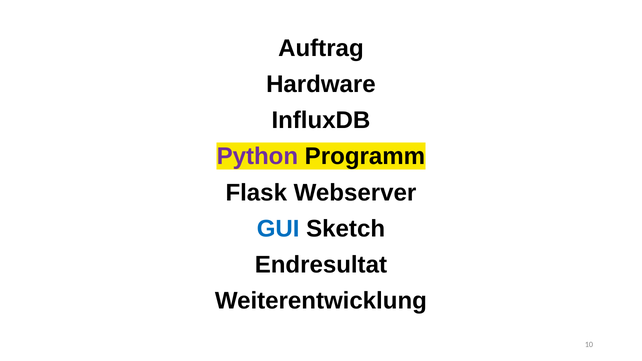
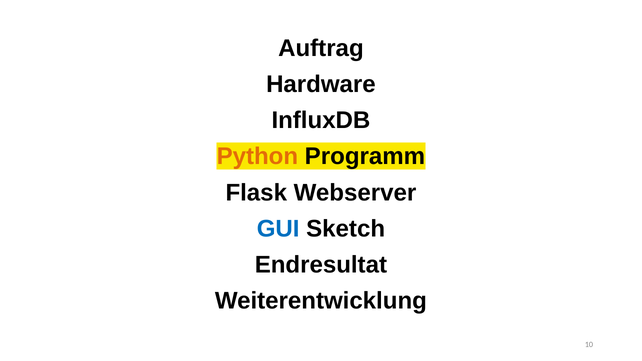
Python colour: purple -> orange
